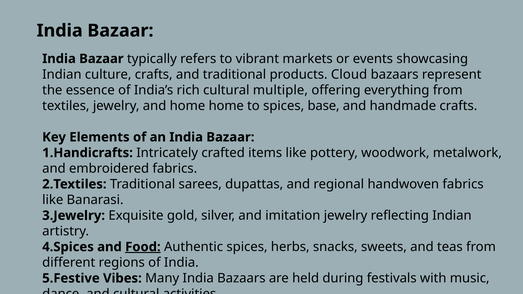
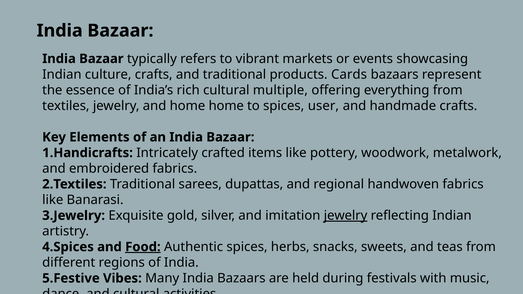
Cloud: Cloud -> Cards
base: base -> user
jewelry at (346, 216) underline: none -> present
